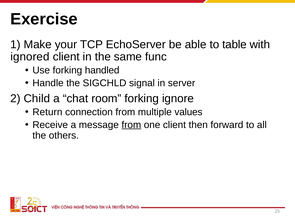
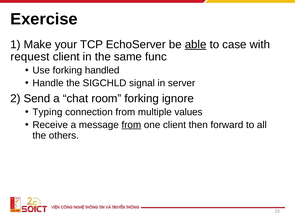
able underline: none -> present
table: table -> case
ignored: ignored -> request
Child: Child -> Send
Return: Return -> Typing
